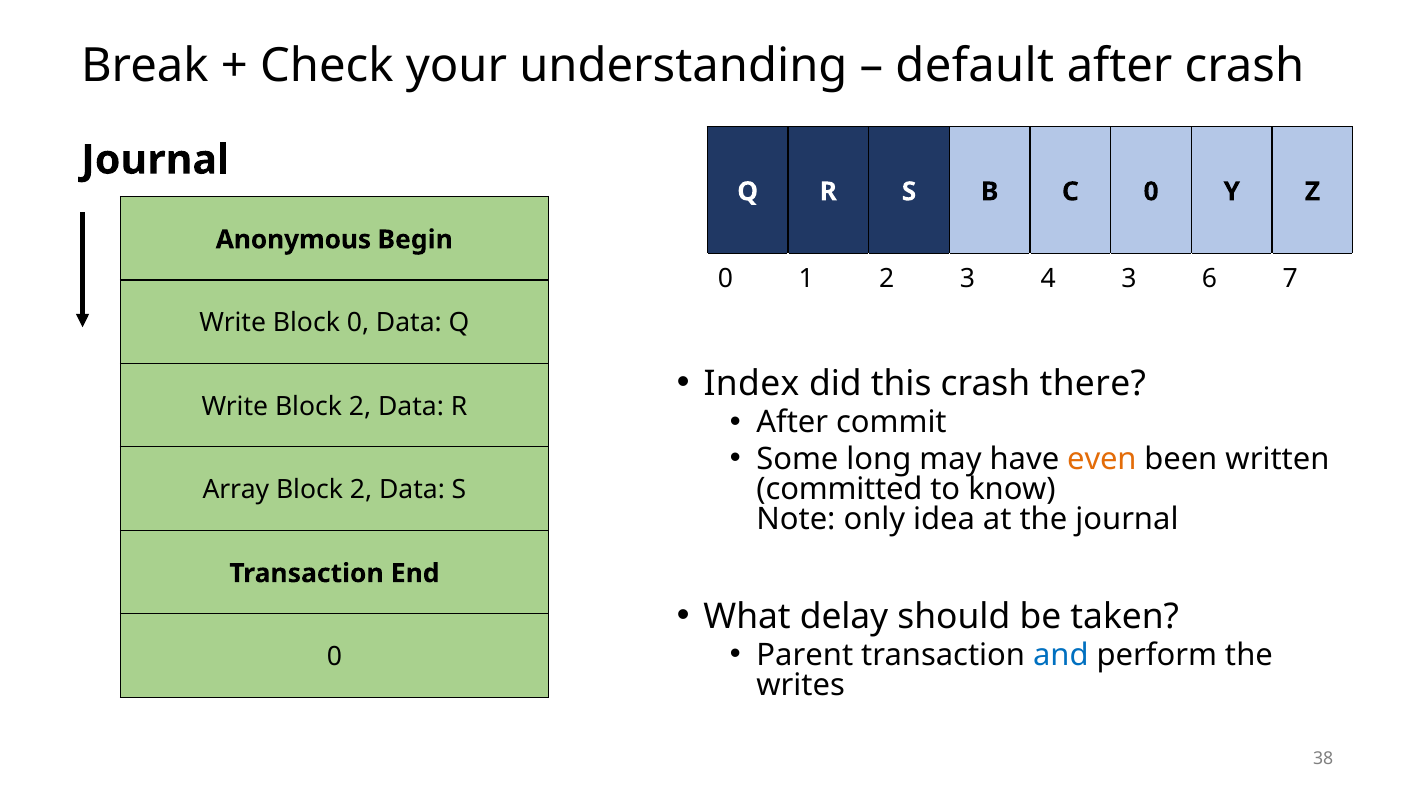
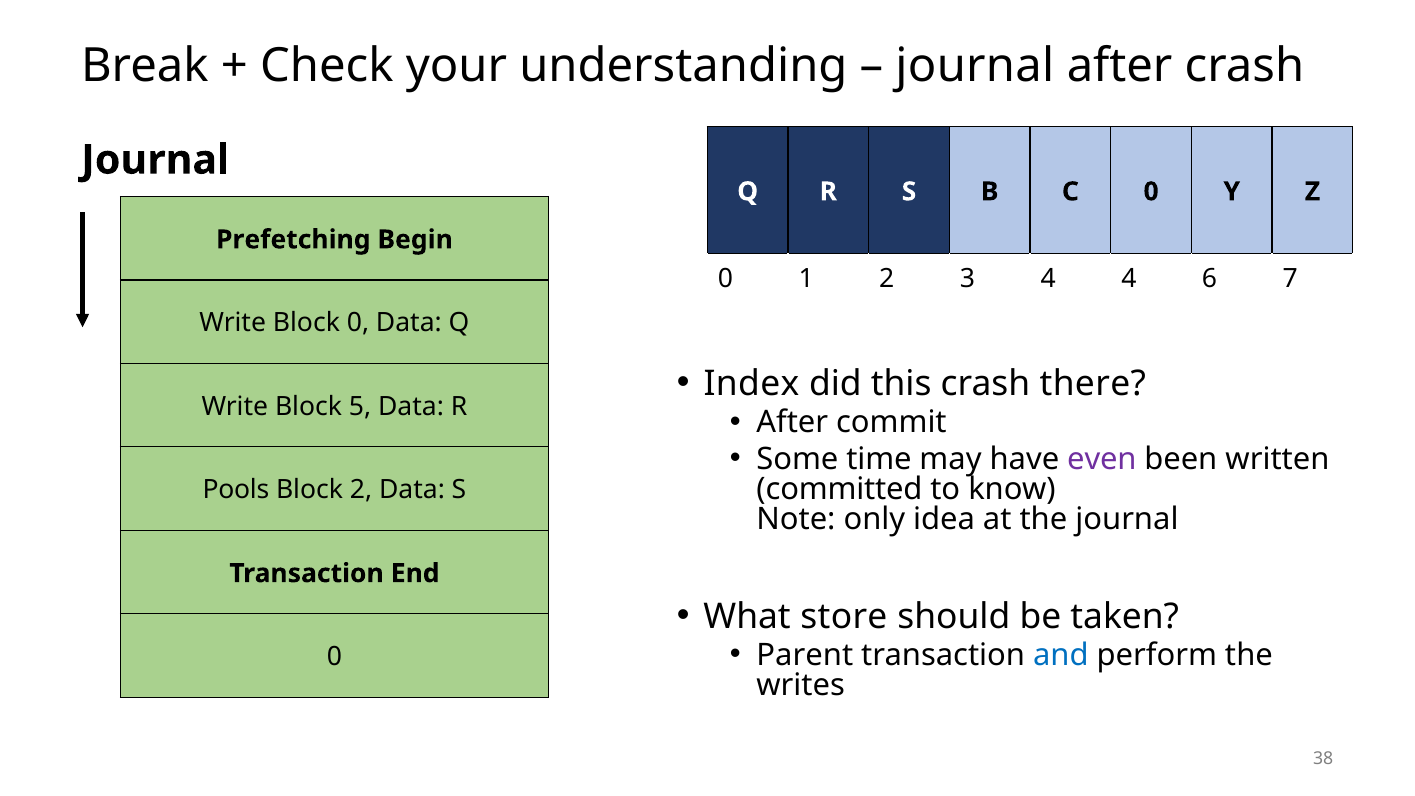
default at (975, 66): default -> journal
Anonymous: Anonymous -> Prefetching
4 3: 3 -> 4
Write Block 2: 2 -> 5
long: long -> time
even colour: orange -> purple
Array: Array -> Pools
delay: delay -> store
